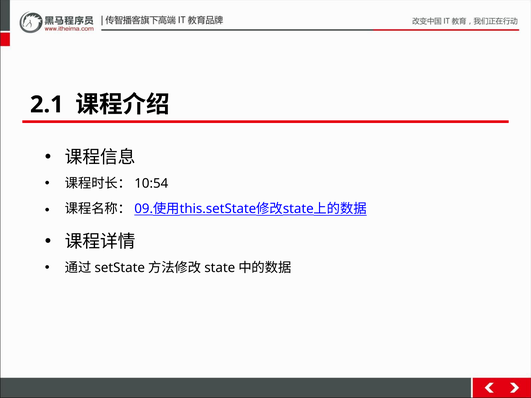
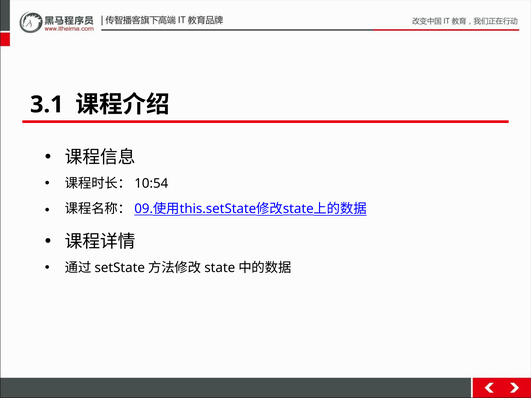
2.1: 2.1 -> 3.1
